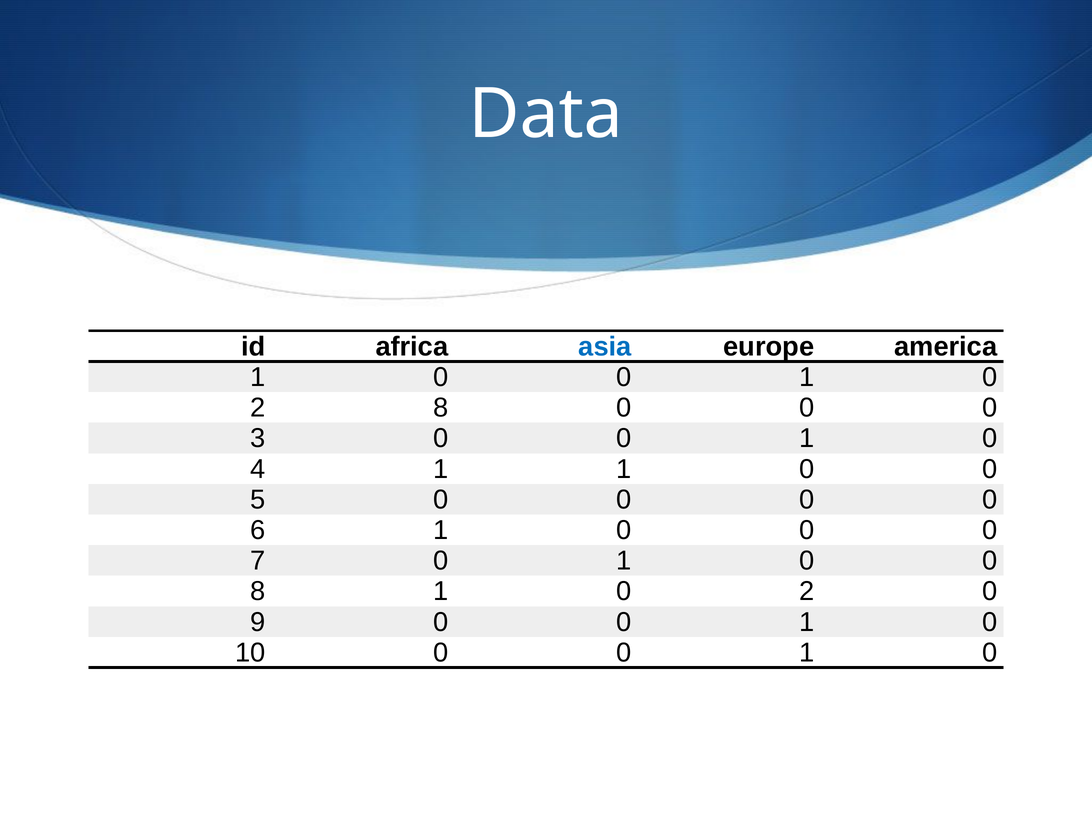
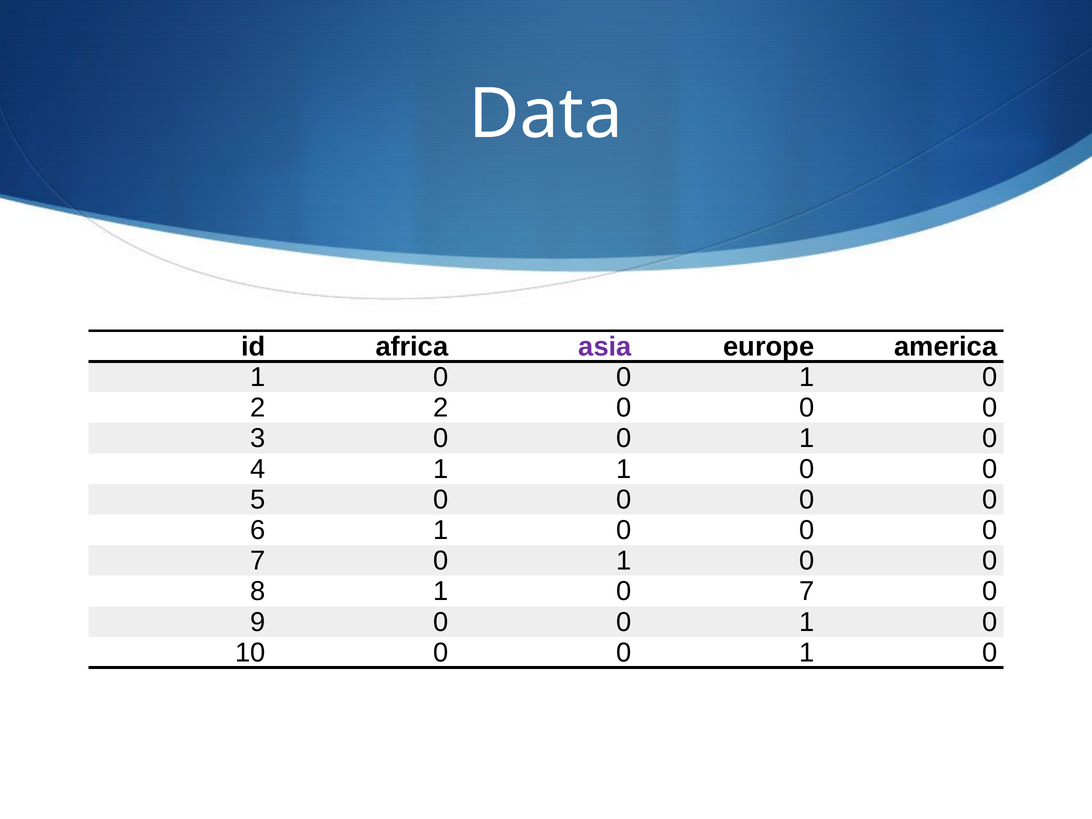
asia colour: blue -> purple
2 8: 8 -> 2
8 1 0 2: 2 -> 7
